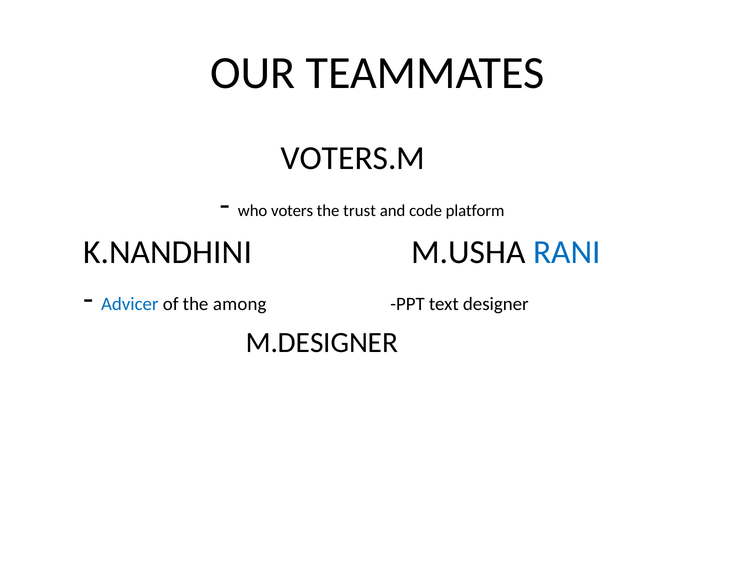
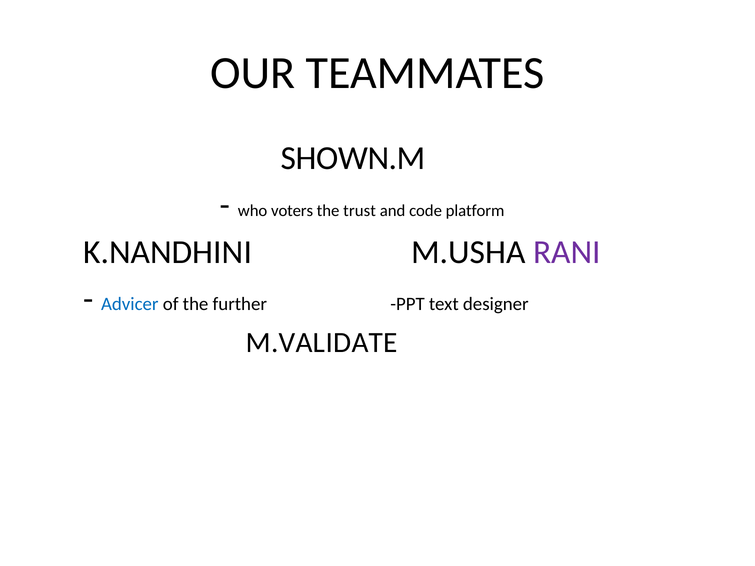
VOTERS.M: VOTERS.M -> SHOWN.M
RANI colour: blue -> purple
among: among -> further
M.DESIGNER: M.DESIGNER -> M.VALIDATE
